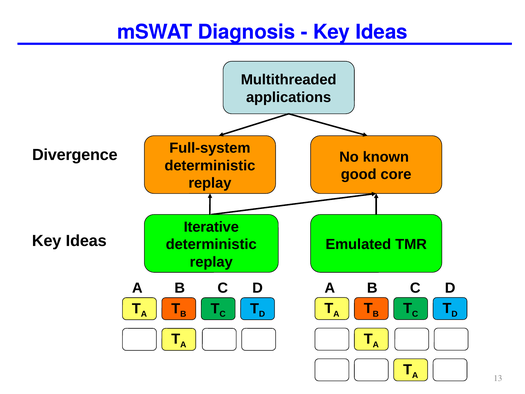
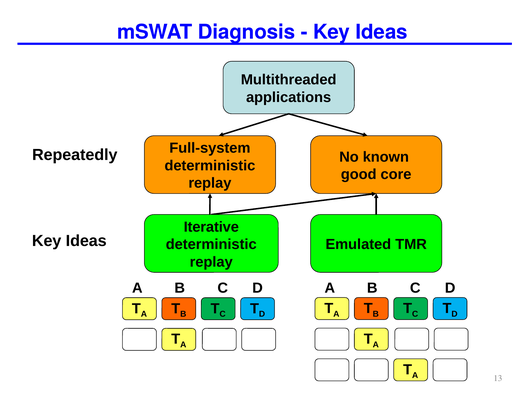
Divergence: Divergence -> Repeatedly
